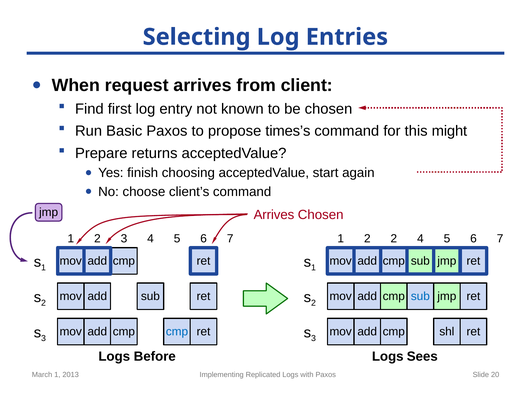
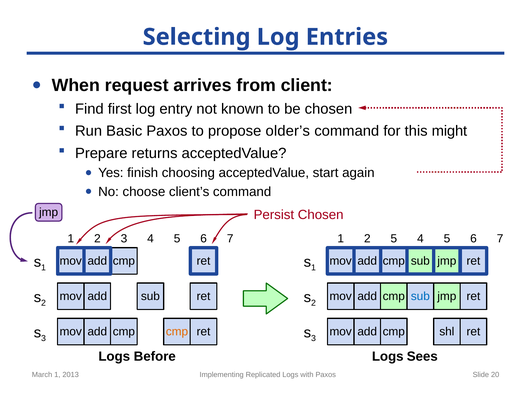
times’s: times’s -> older’s
jmp Arrives: Arrives -> Persist
2 2: 2 -> 5
cmp at (177, 332) colour: blue -> orange
